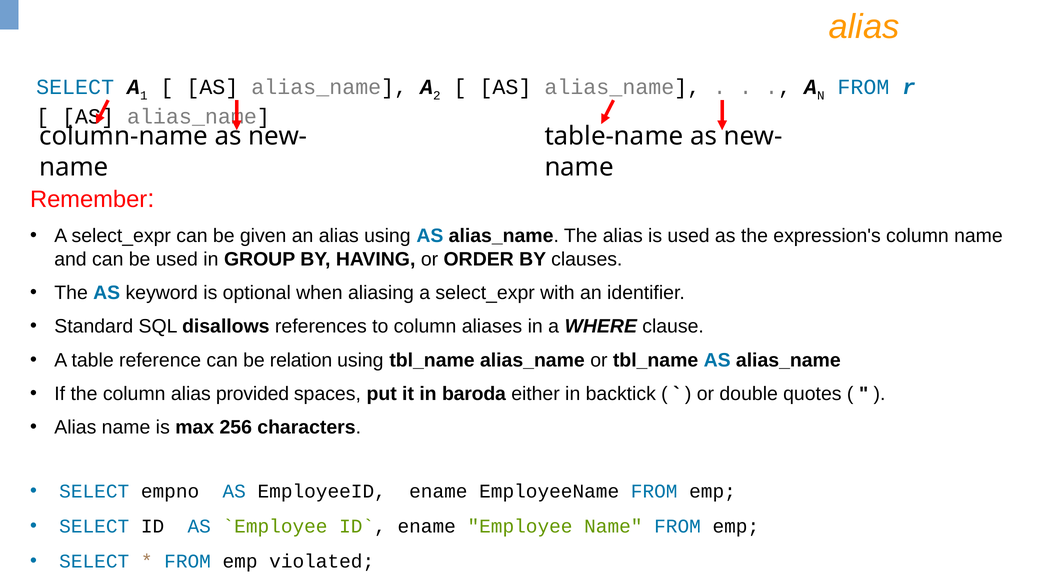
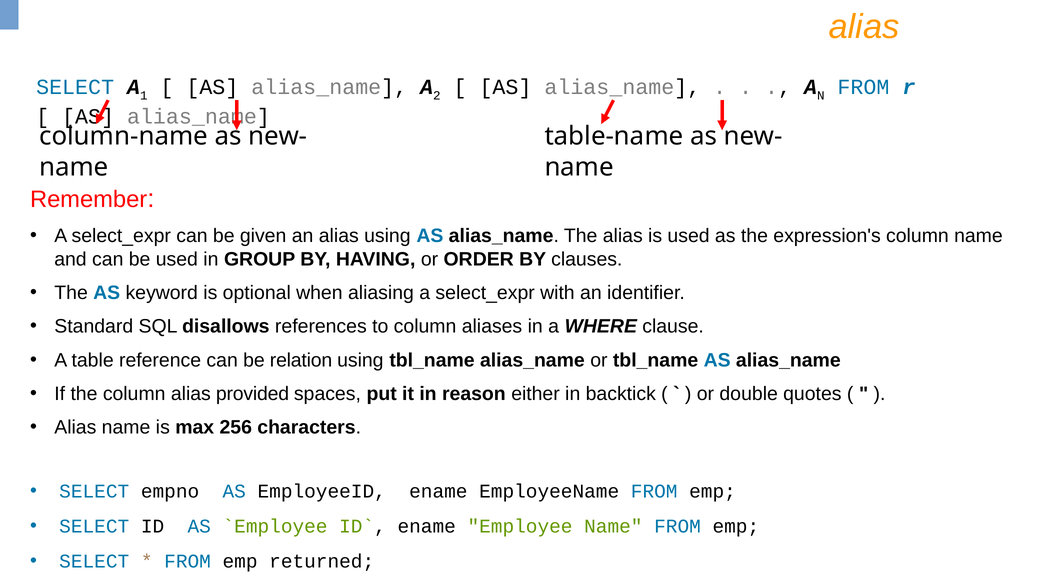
baroda: baroda -> reason
violated: violated -> returned
